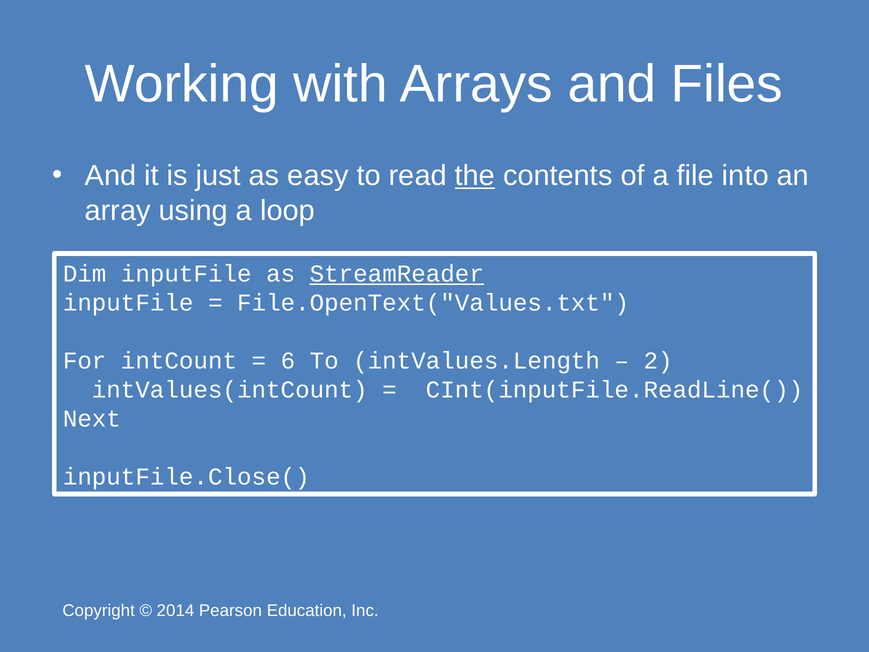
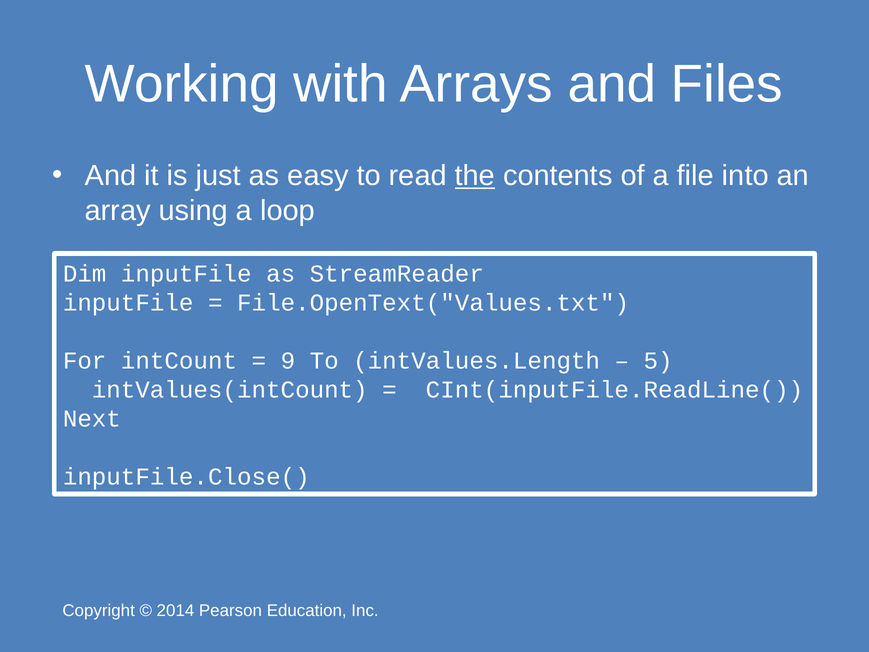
StreamReader underline: present -> none
6: 6 -> 9
2: 2 -> 5
